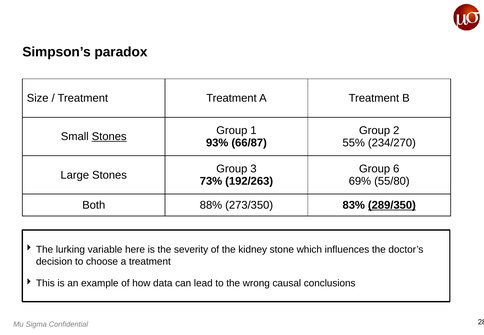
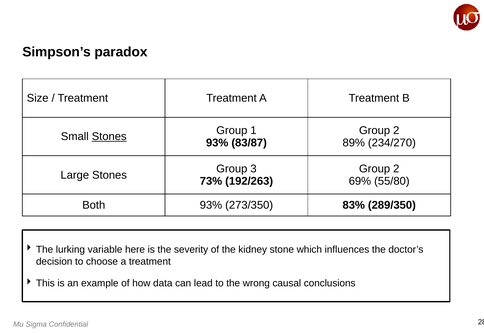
66/87: 66/87 -> 83/87
55%: 55% -> 89%
6 at (396, 169): 6 -> 2
Both 88%: 88% -> 93%
289/350 underline: present -> none
